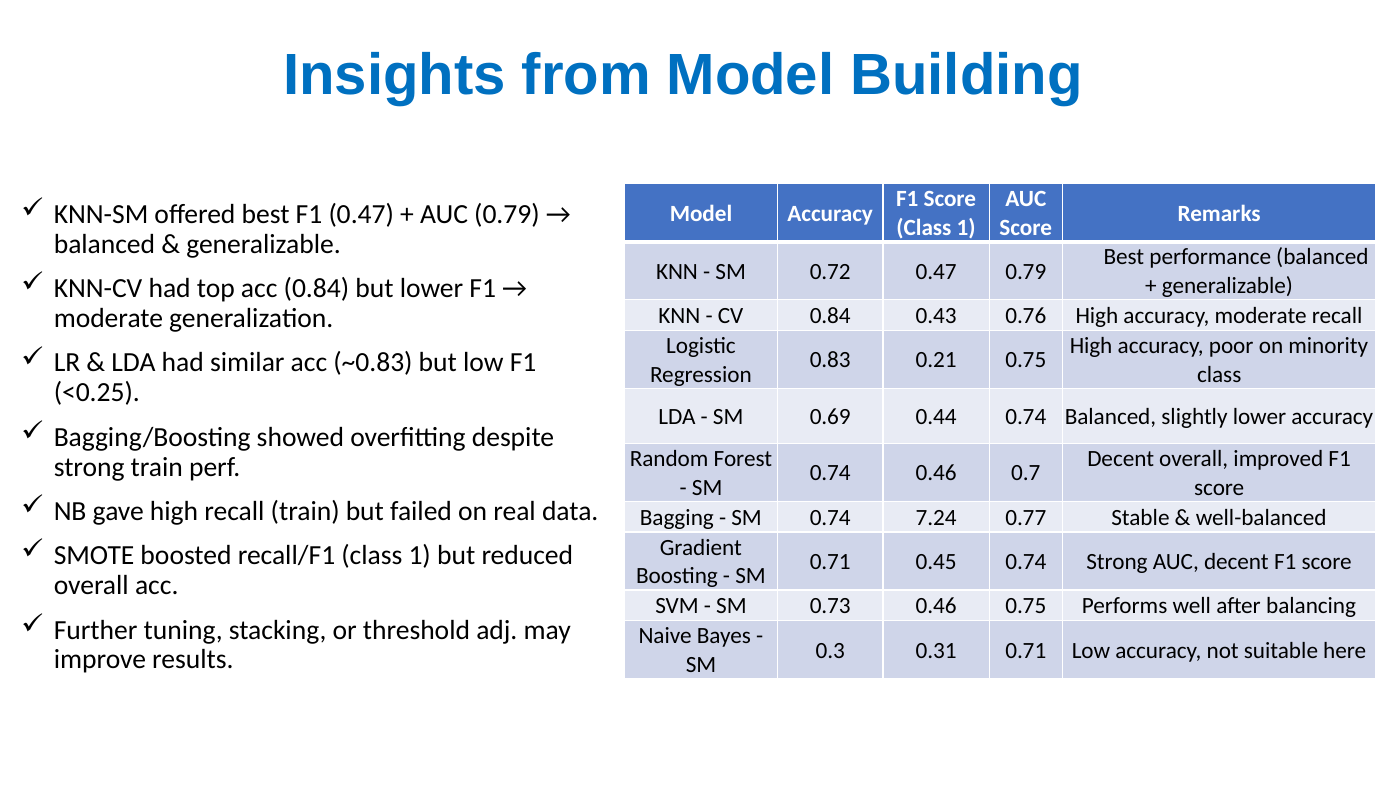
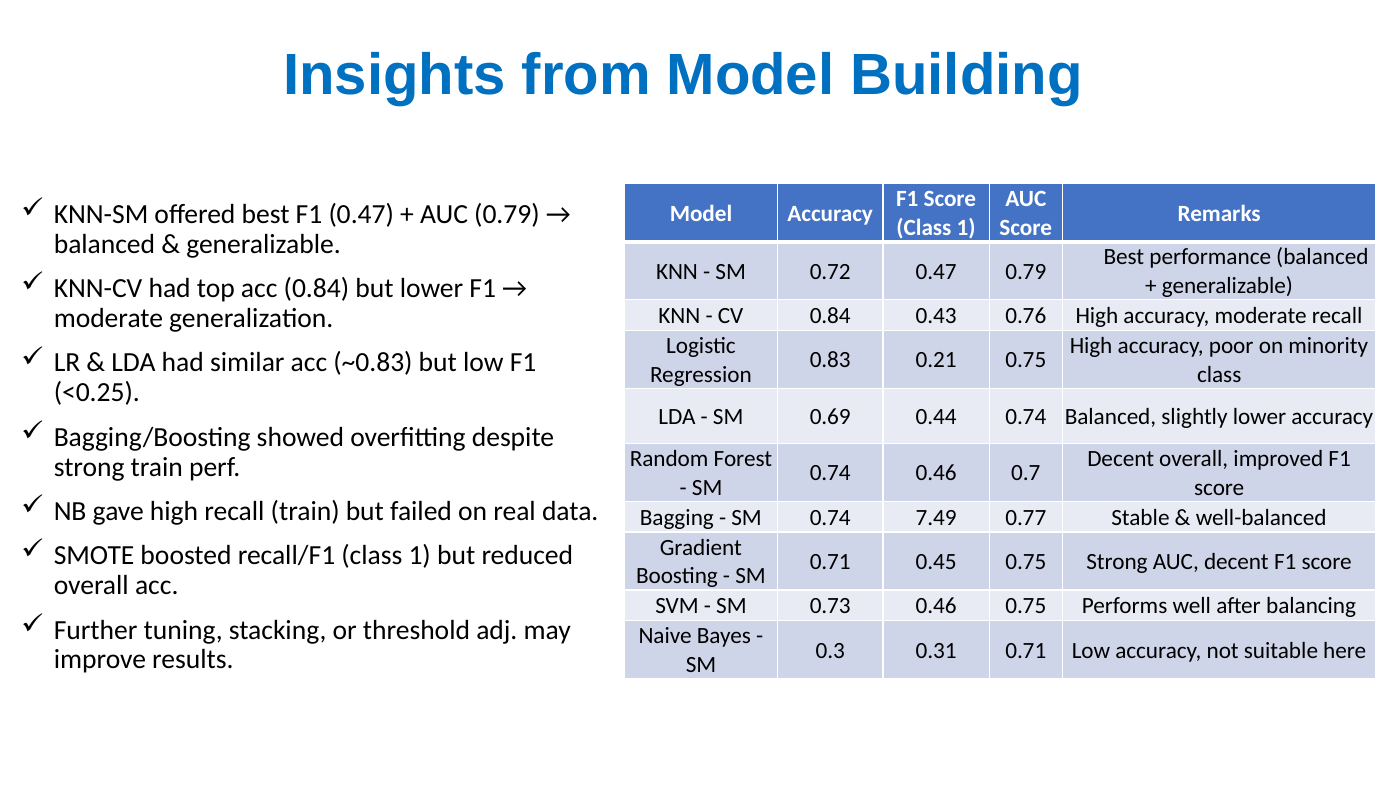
7.24: 7.24 -> 7.49
0.45 0.74: 0.74 -> 0.75
